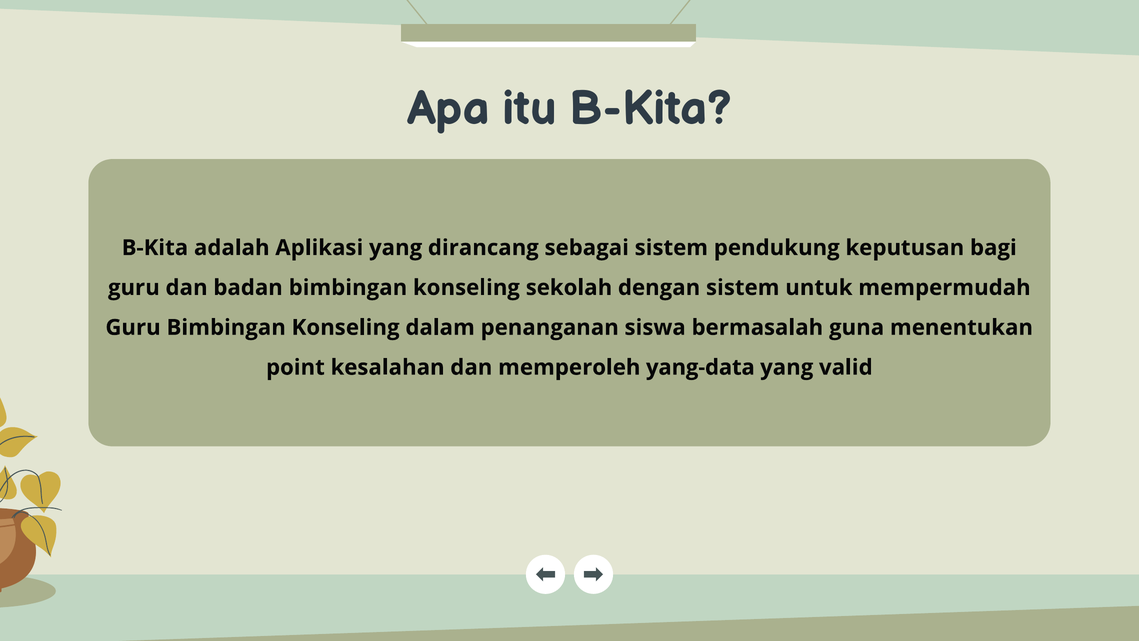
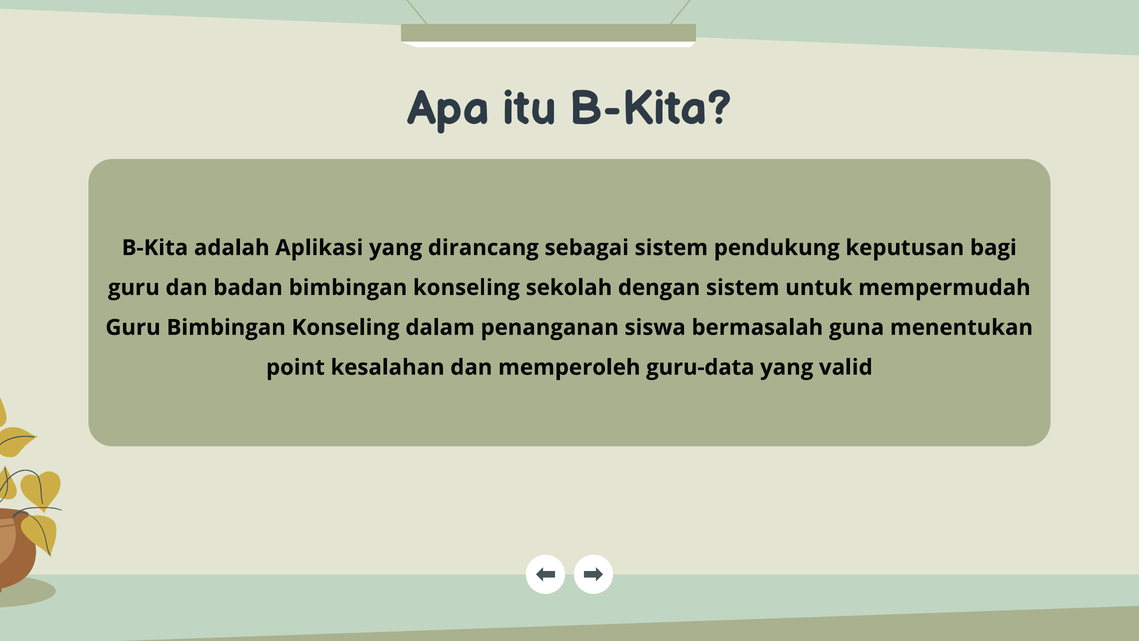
yang-data: yang-data -> guru-data
